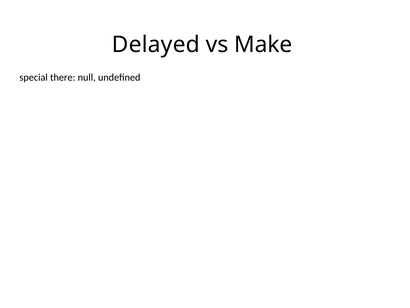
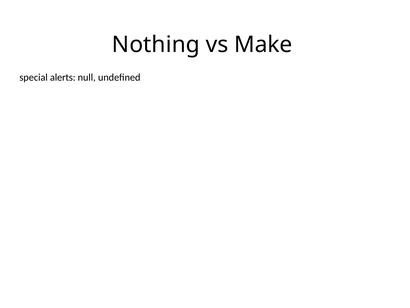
Delayed: Delayed -> Nothing
there: there -> alerts
